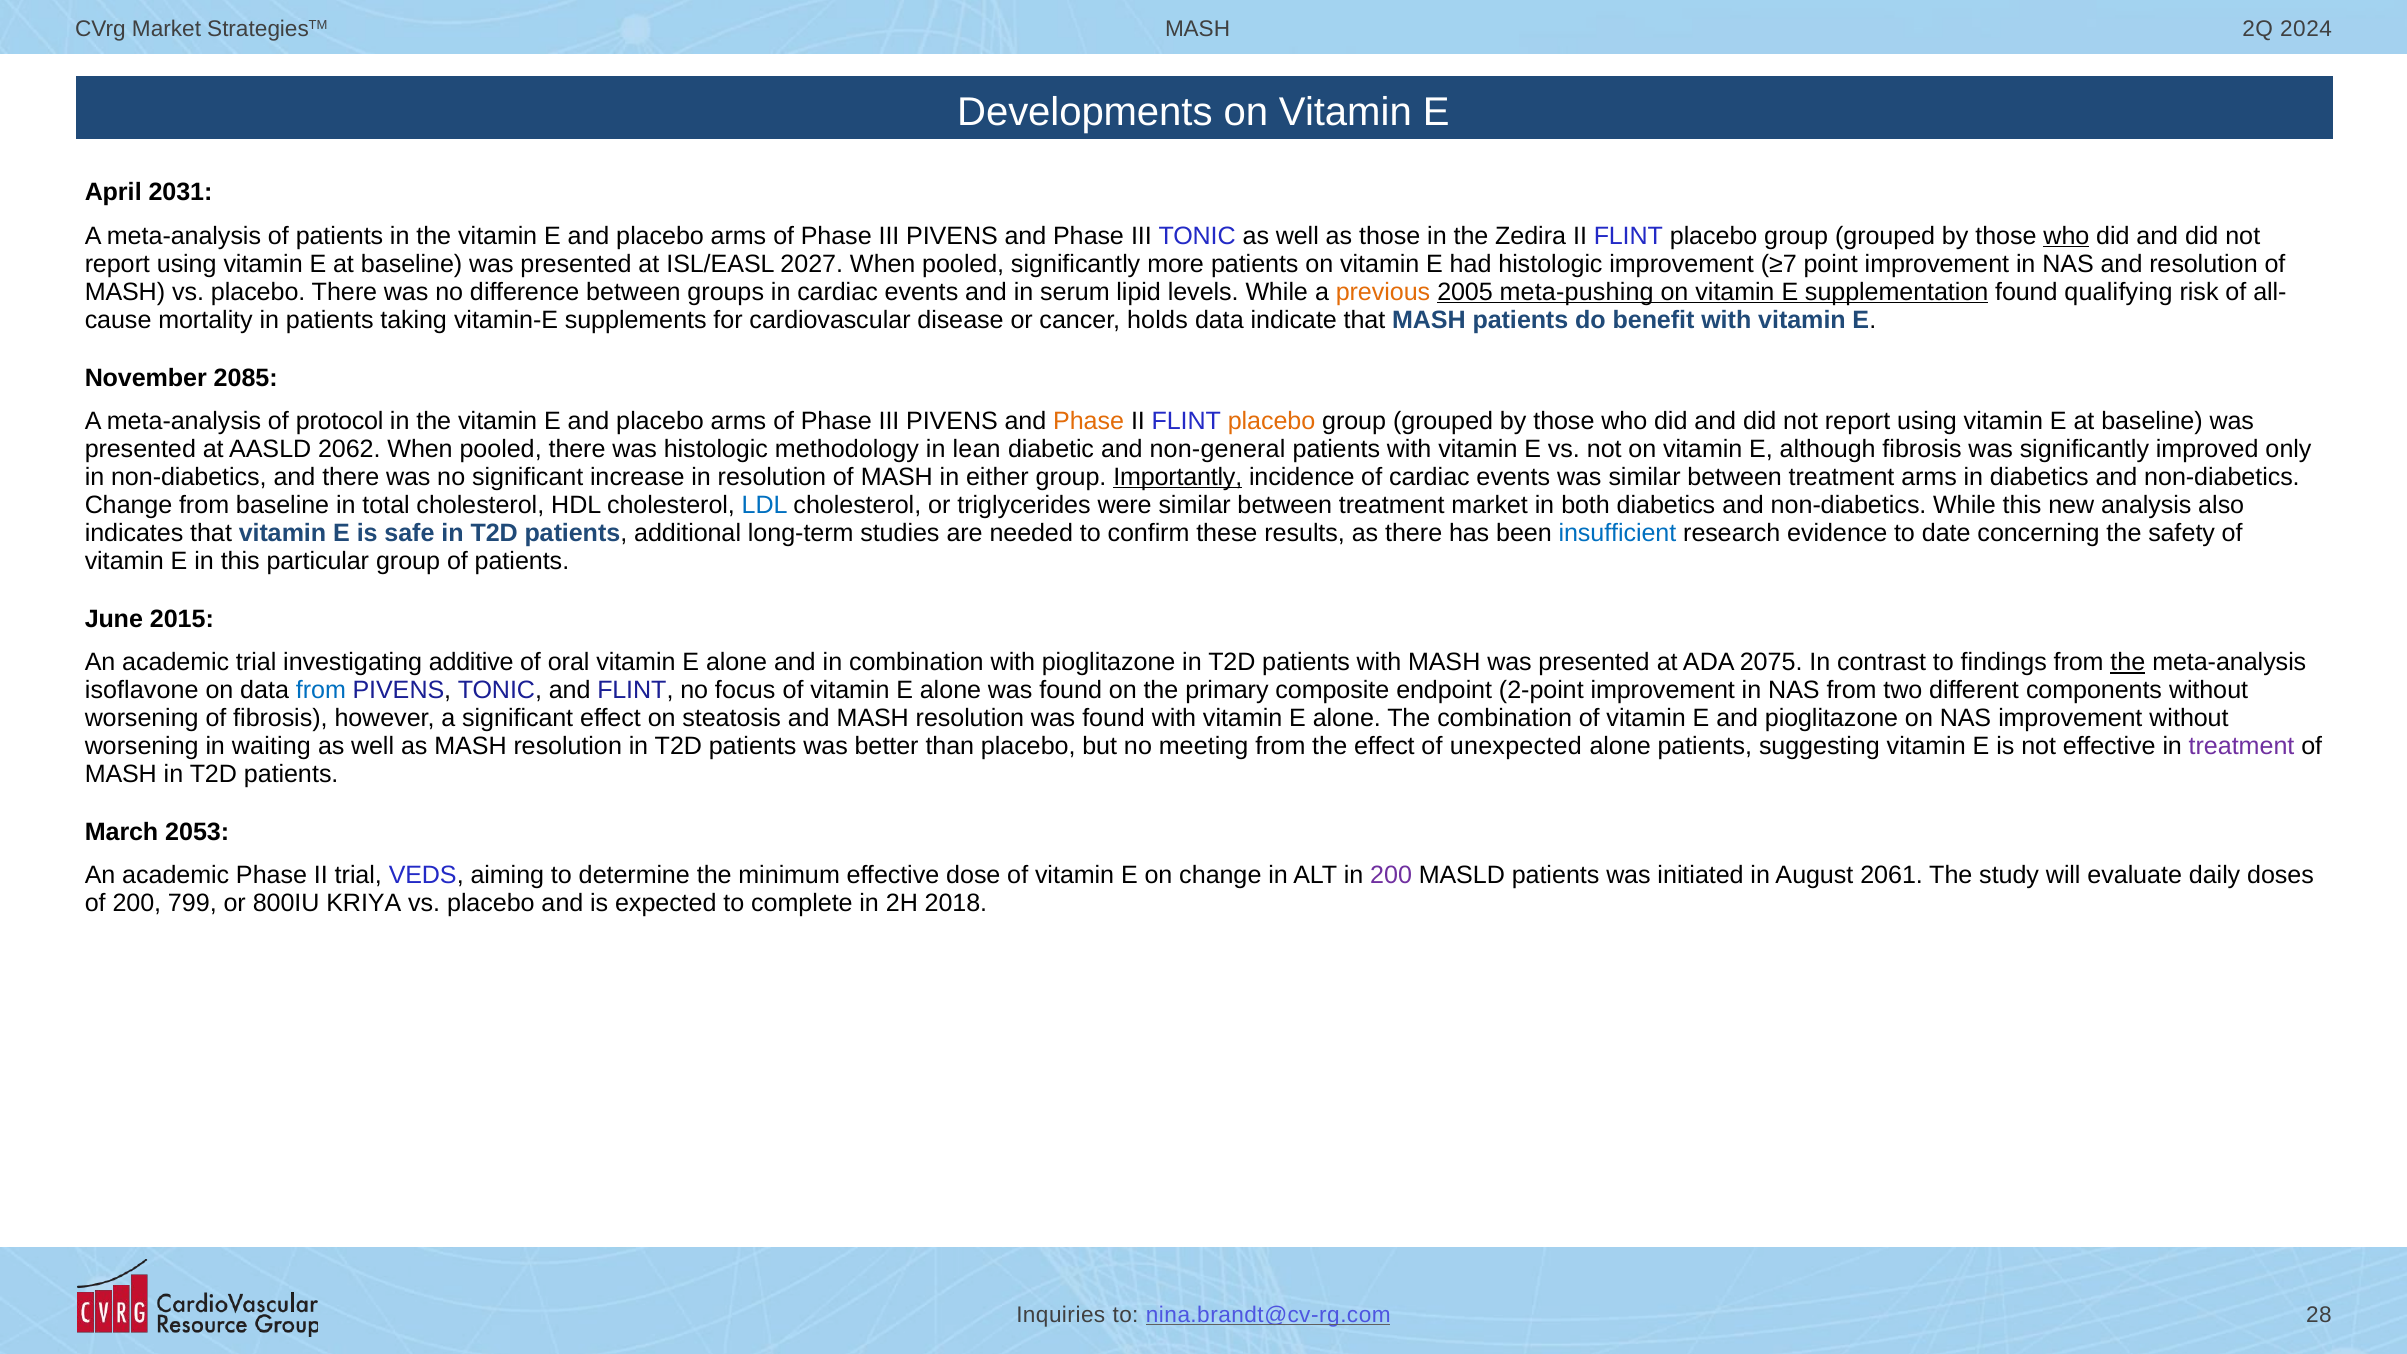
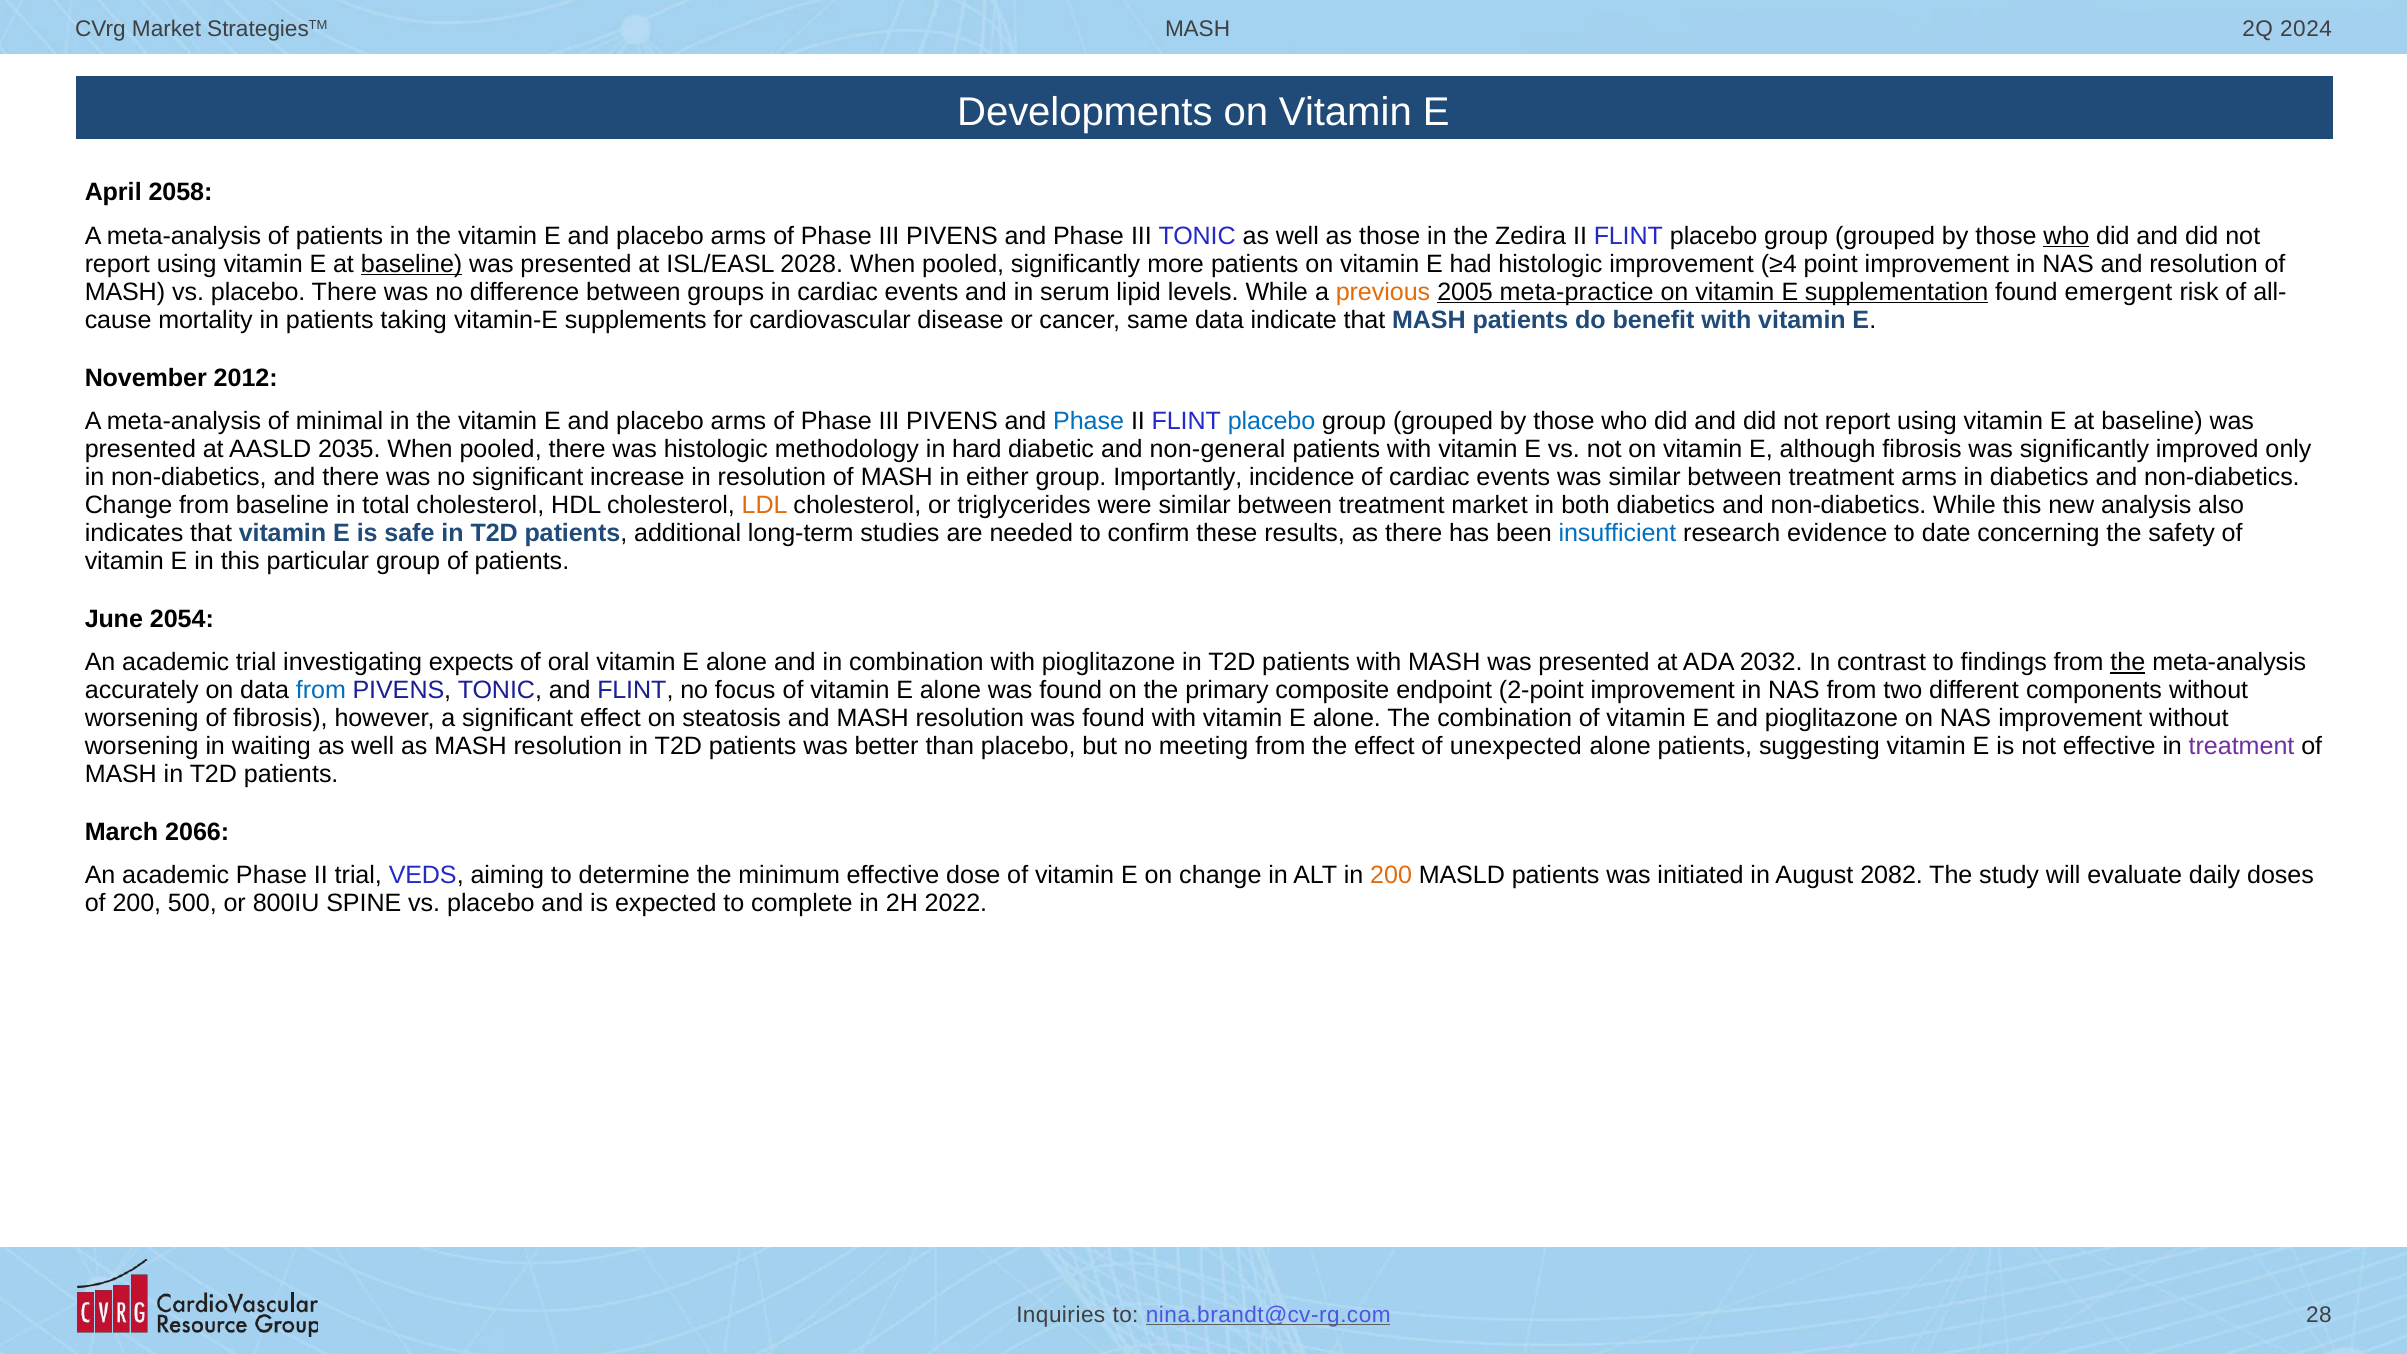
2031: 2031 -> 2058
baseline at (412, 264) underline: none -> present
2027: 2027 -> 2028
≥7: ≥7 -> ≥4
meta-pushing: meta-pushing -> meta-practice
qualifying: qualifying -> emergent
holds: holds -> same
2085: 2085 -> 2012
protocol: protocol -> minimal
Phase at (1089, 421) colour: orange -> blue
placebo at (1272, 421) colour: orange -> blue
2062: 2062 -> 2035
lean: lean -> hard
Importantly underline: present -> none
LDL colour: blue -> orange
2015: 2015 -> 2054
additive: additive -> expects
2075: 2075 -> 2032
isoflavone: isoflavone -> accurately
2053: 2053 -> 2066
200 at (1391, 875) colour: purple -> orange
2061: 2061 -> 2082
799: 799 -> 500
KRIYA: KRIYA -> SPINE
2018: 2018 -> 2022
